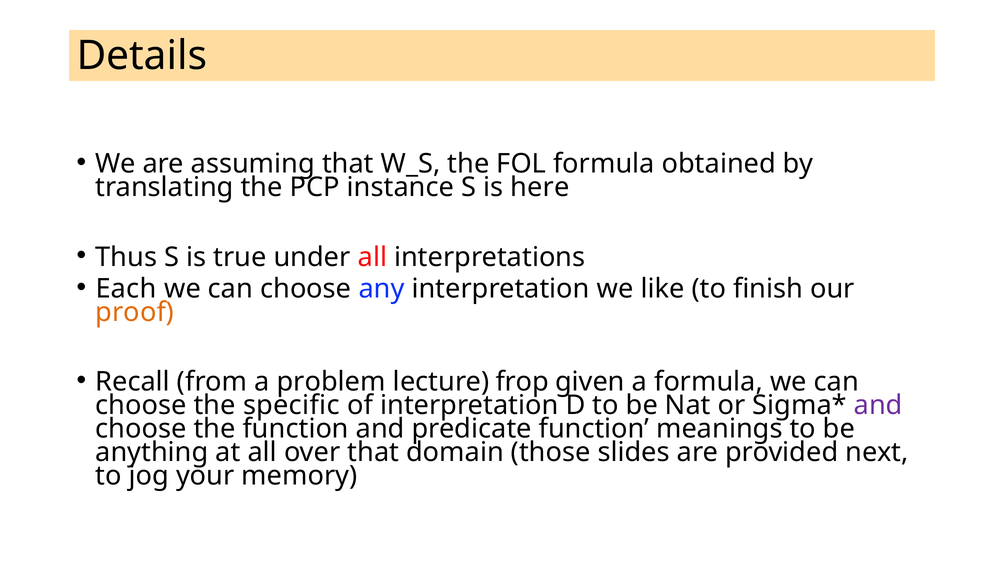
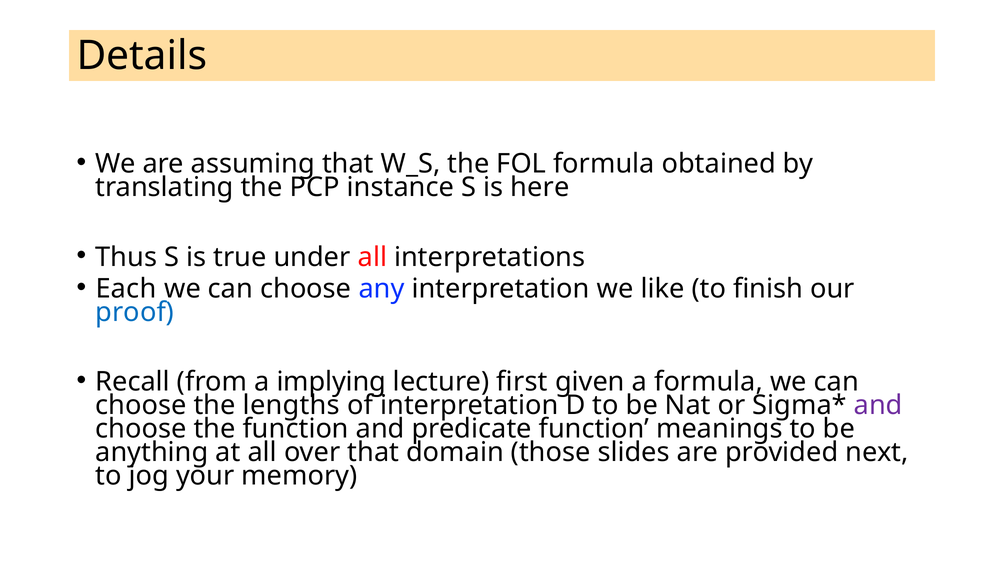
proof colour: orange -> blue
problem: problem -> implying
frop: frop -> first
specific: specific -> lengths
